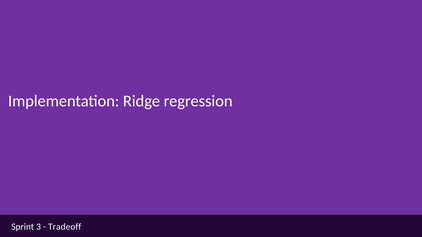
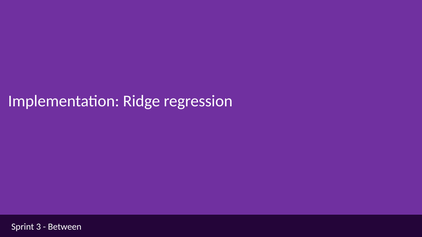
Tradeoff: Tradeoff -> Between
